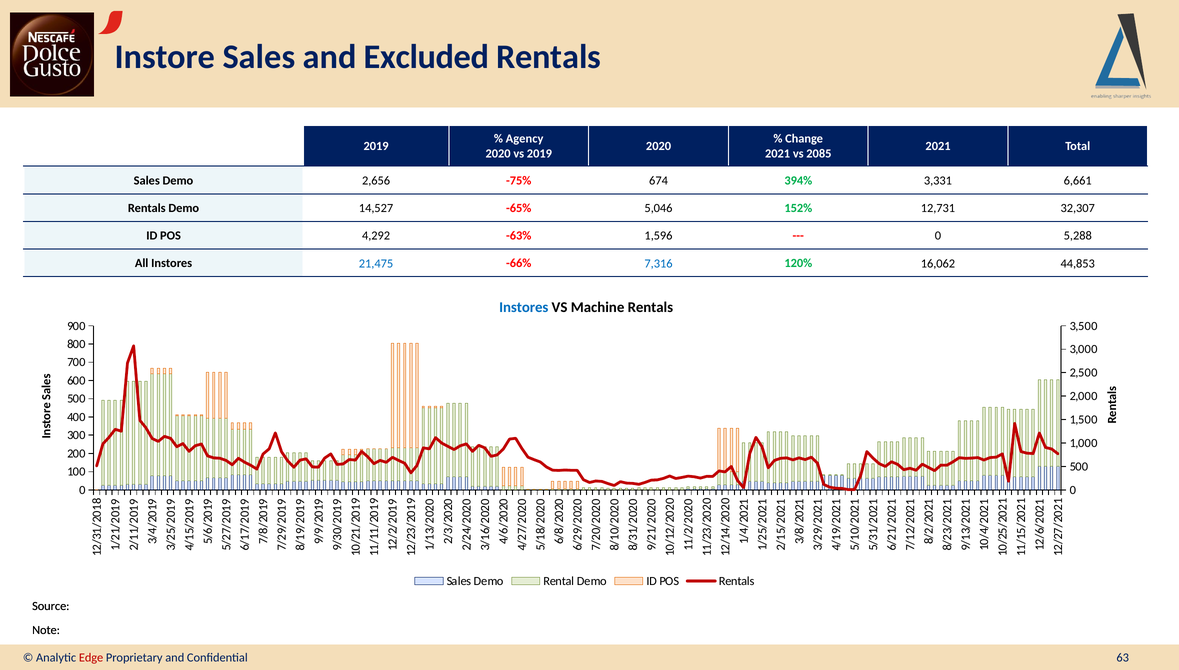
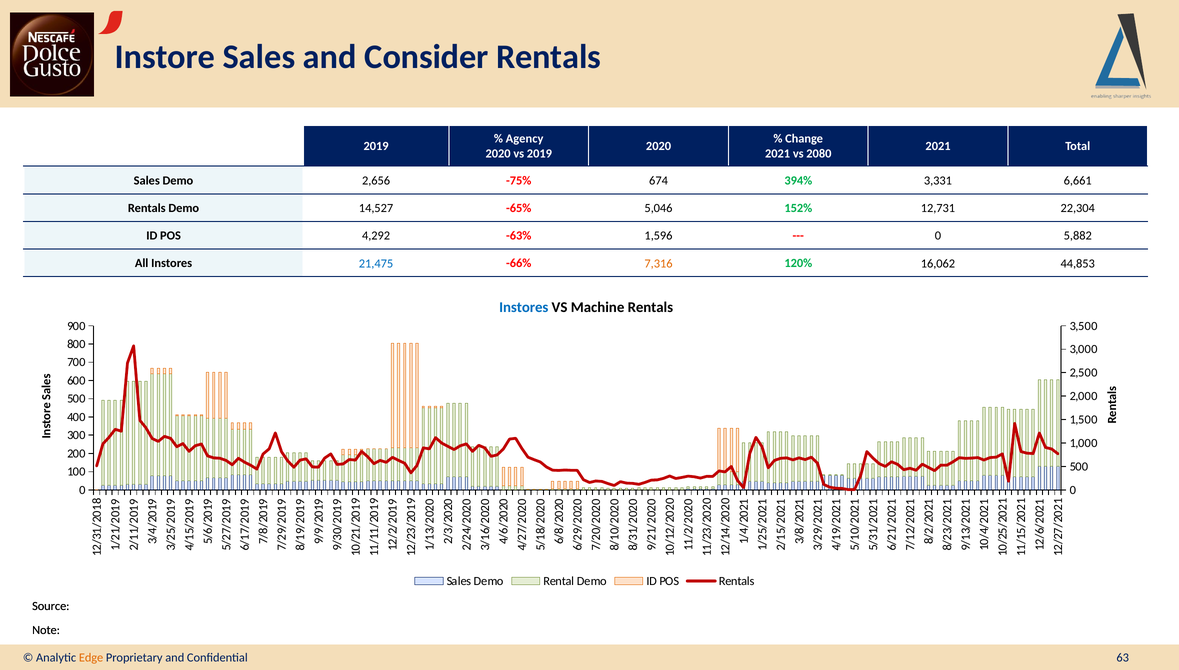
Excluded: Excluded -> Consider
2085: 2085 -> 2080
32,307: 32,307 -> 22,304
5,288: 5,288 -> 5,882
7,316 colour: blue -> orange
Edge colour: red -> orange
